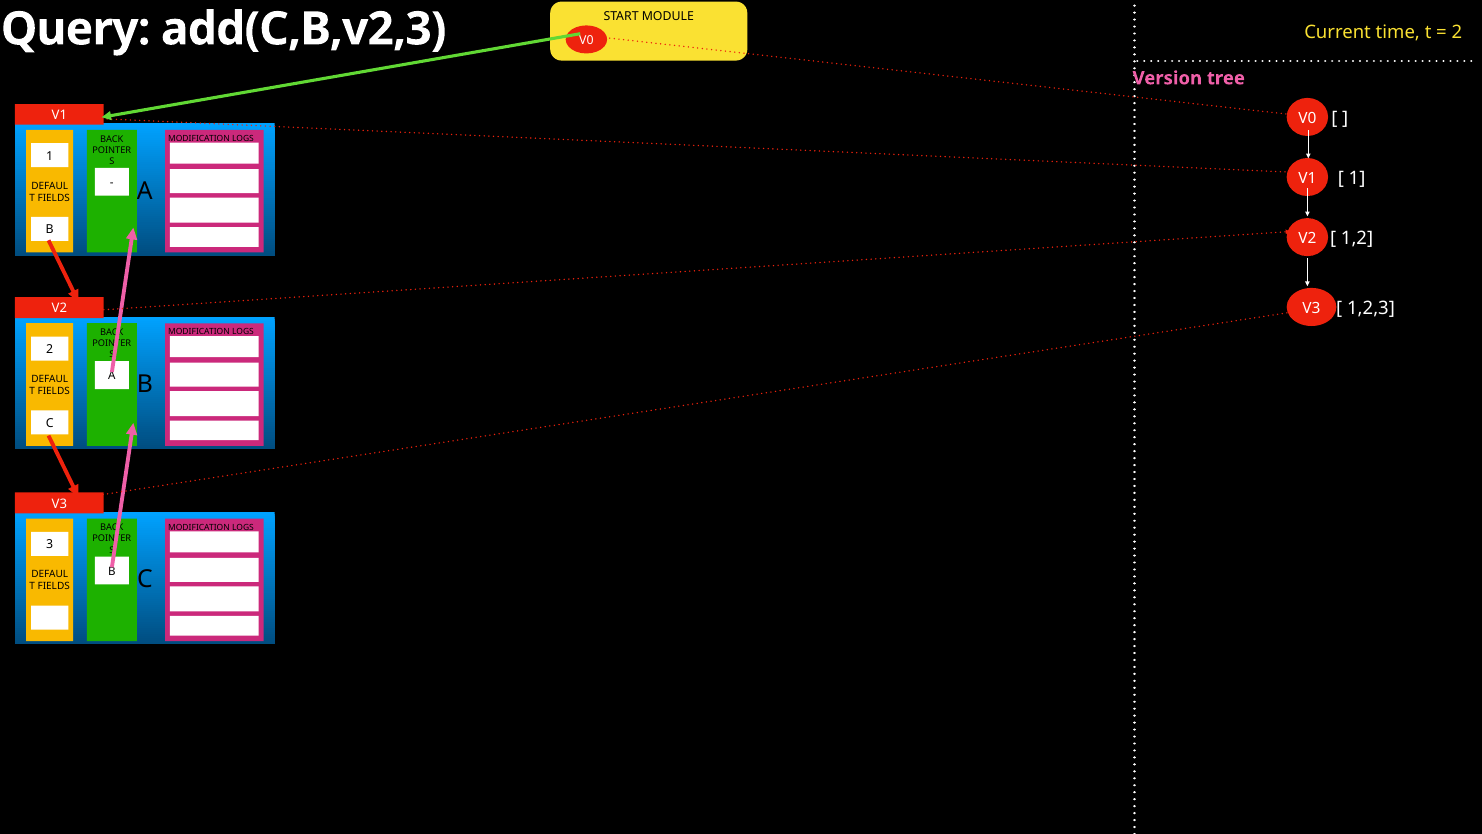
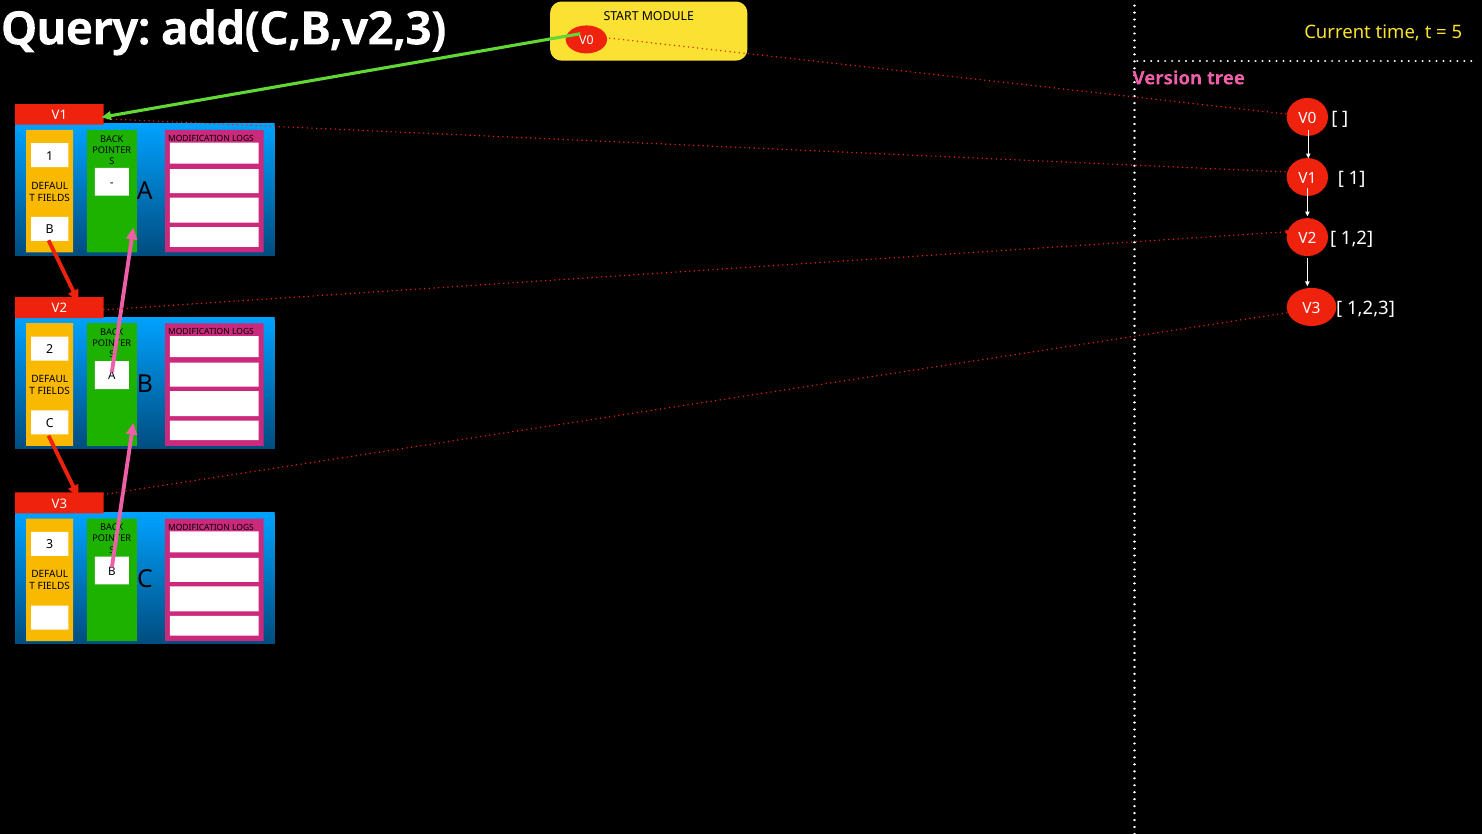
2 at (1457, 32): 2 -> 5
